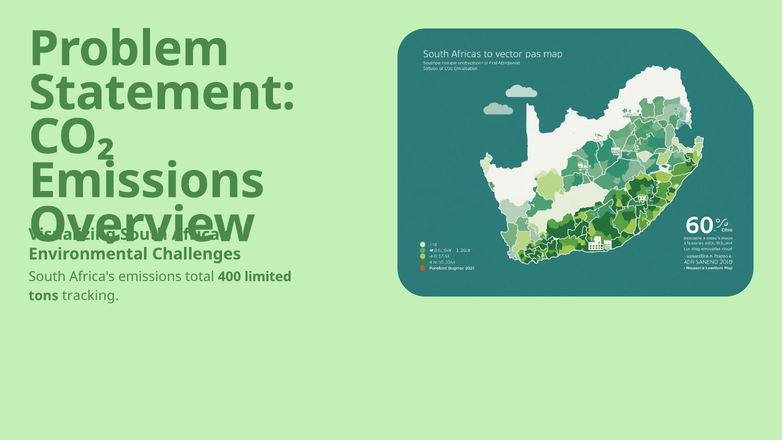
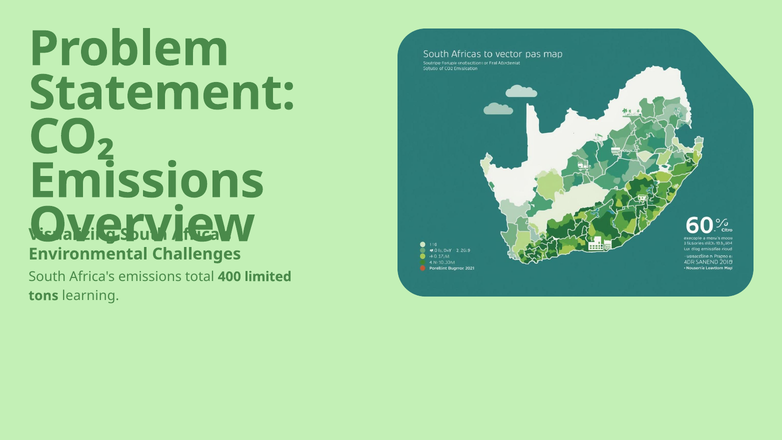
tracking: tracking -> learning
